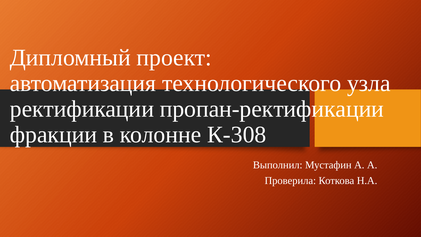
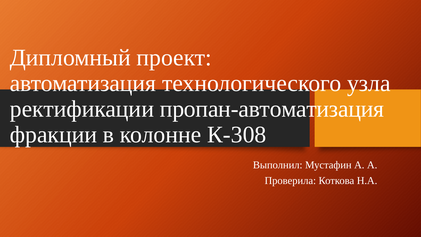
пропан-ректификации: пропан-ректификации -> пропан-автоматизация
